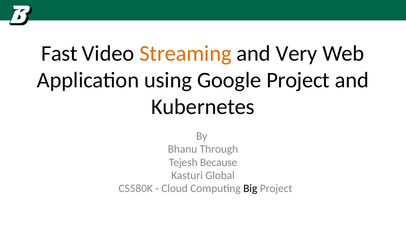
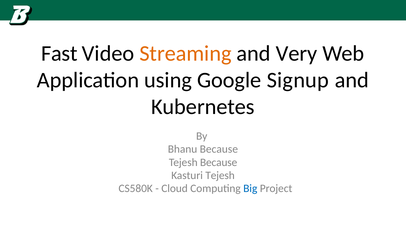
Google Project: Project -> Signup
Bhanu Through: Through -> Because
Kasturi Global: Global -> Tejesh
Big colour: black -> blue
